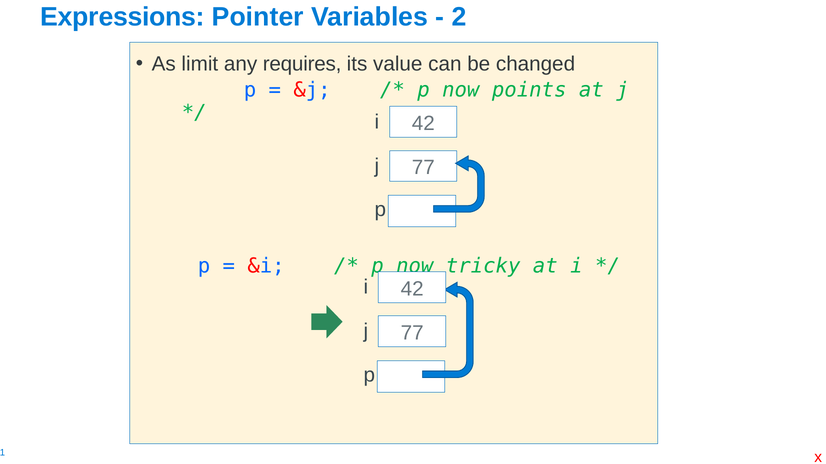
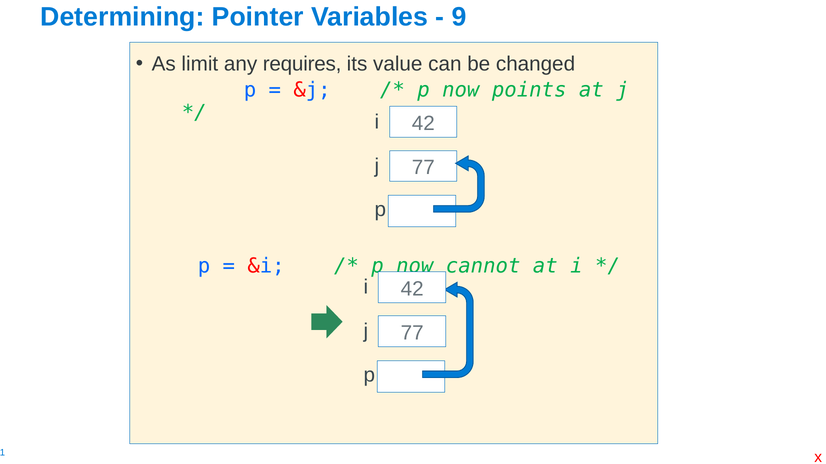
Expressions: Expressions -> Determining
2: 2 -> 9
tricky: tricky -> cannot
